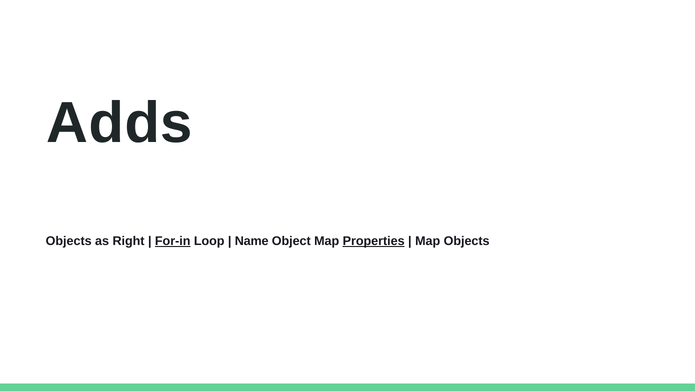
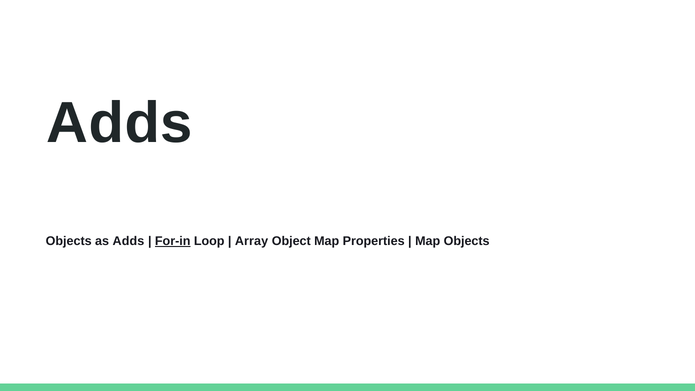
as Right: Right -> Adds
Name: Name -> Array
Properties underline: present -> none
